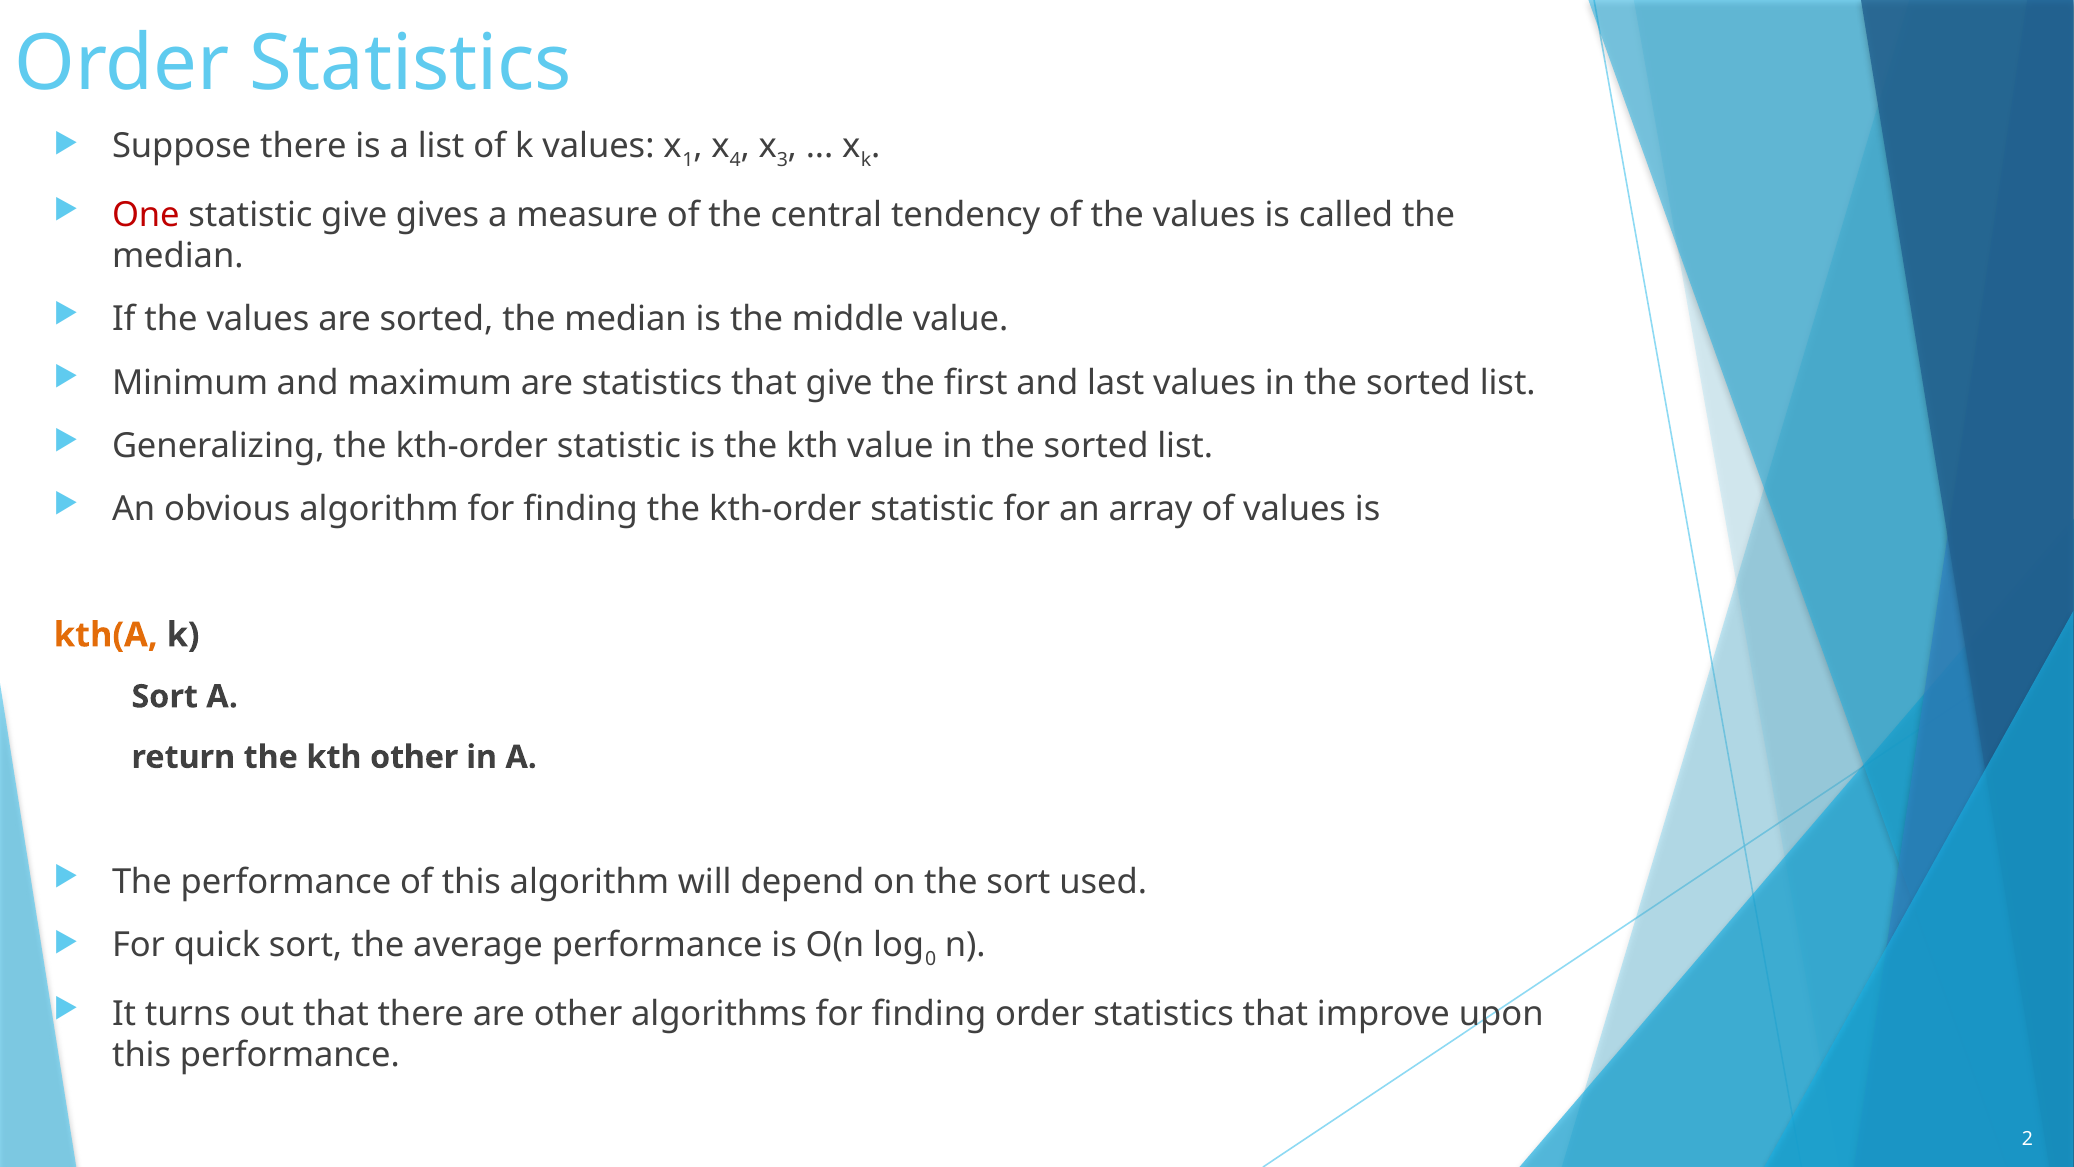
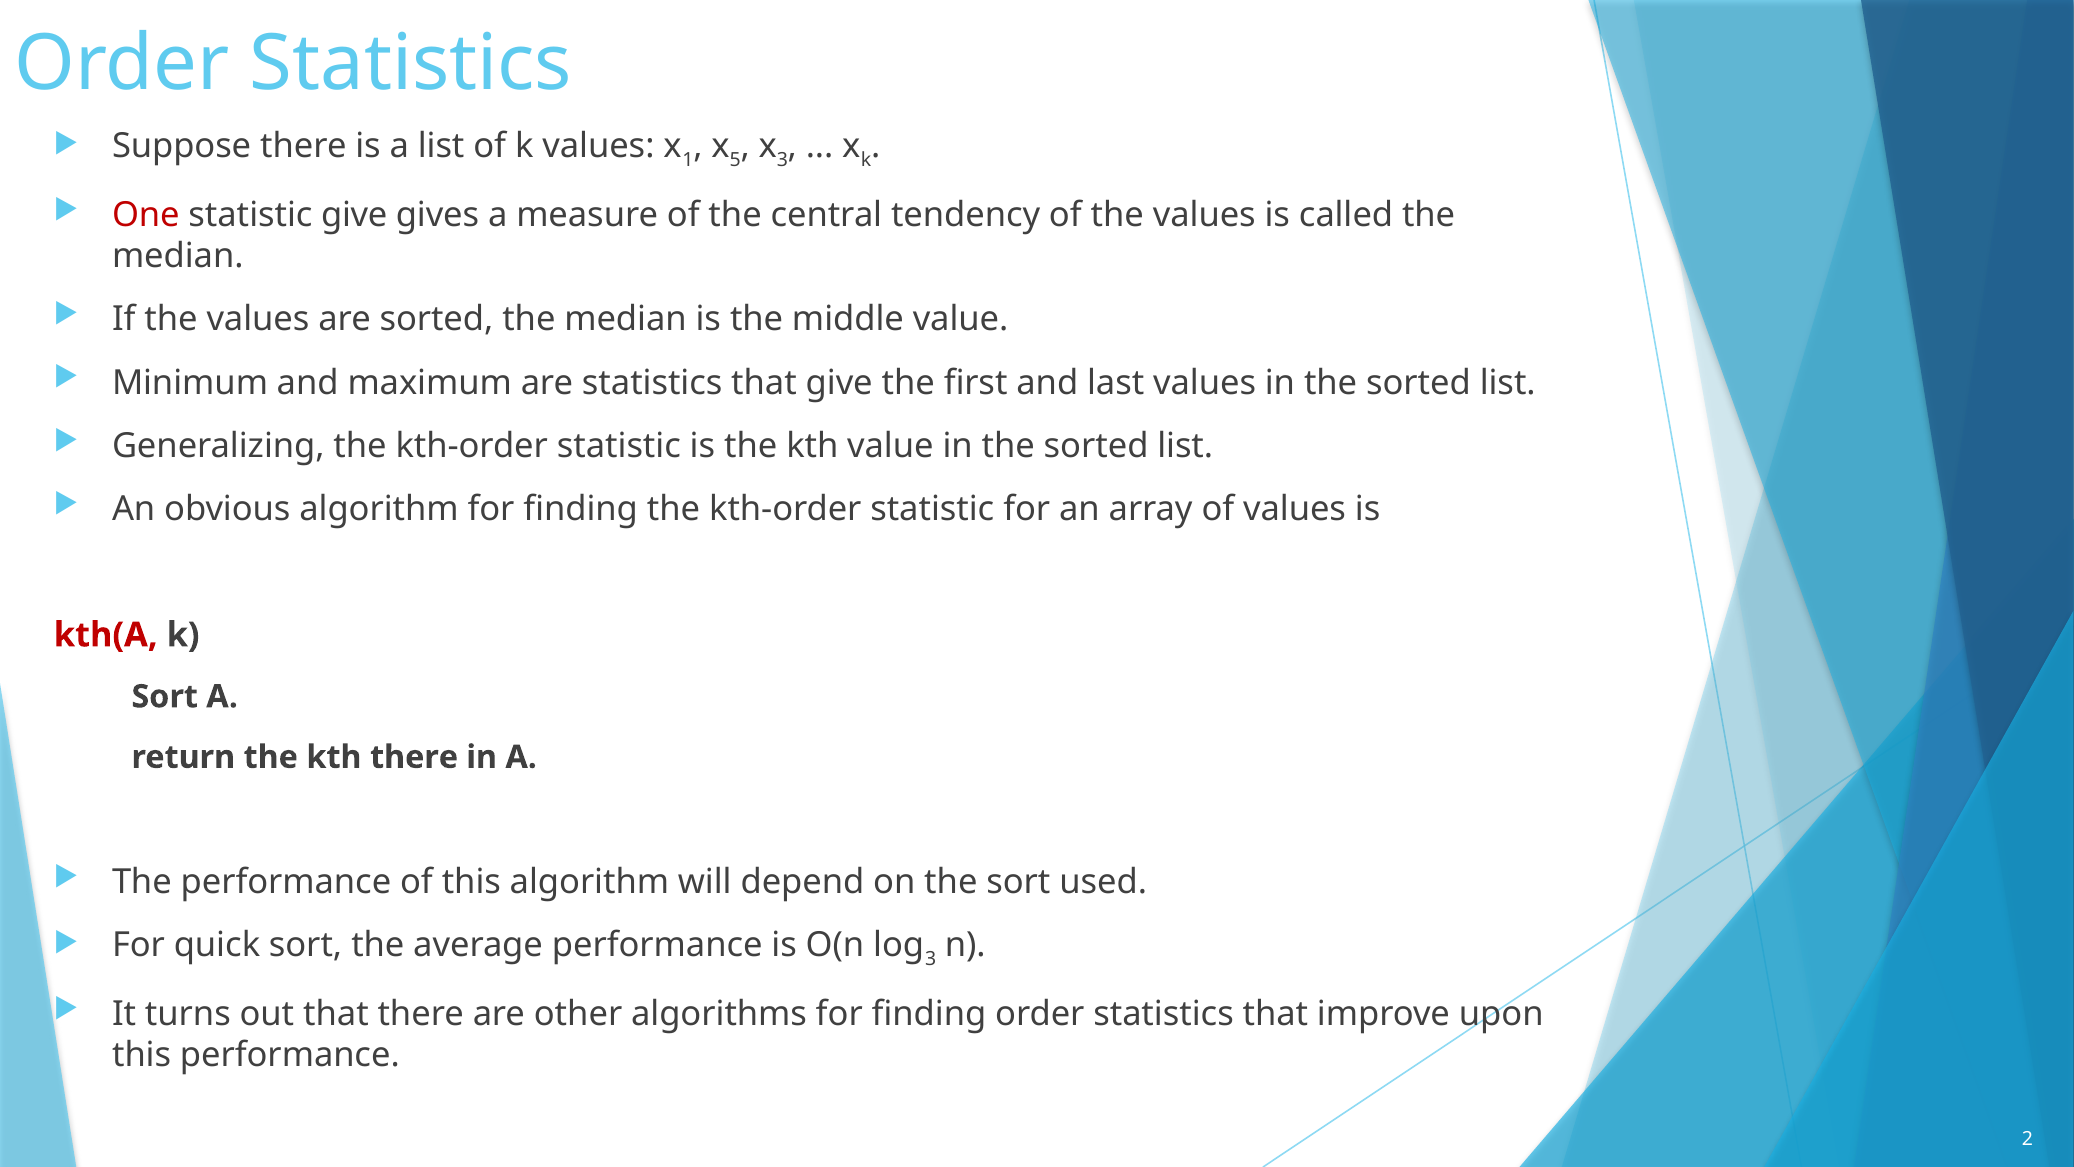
4: 4 -> 5
kth(A colour: orange -> red
kth other: other -> there
0 at (931, 958): 0 -> 3
